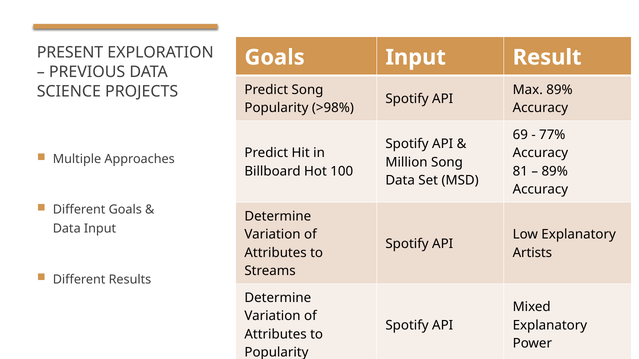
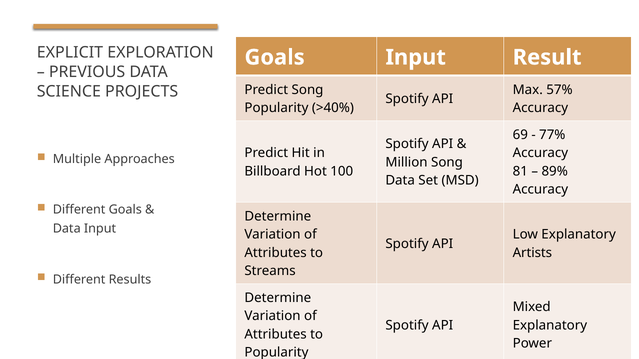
PRESENT: PRESENT -> EXPLICIT
Max 89%: 89% -> 57%
>98%: >98% -> >40%
